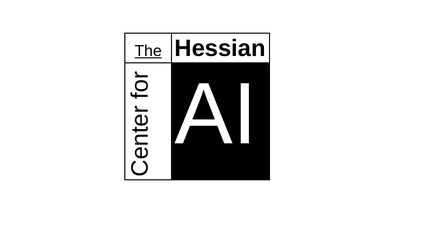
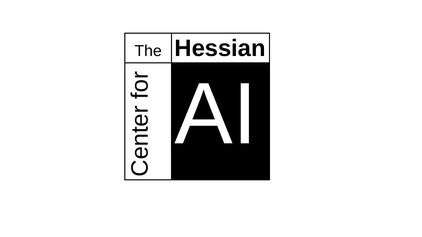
The underline: present -> none
